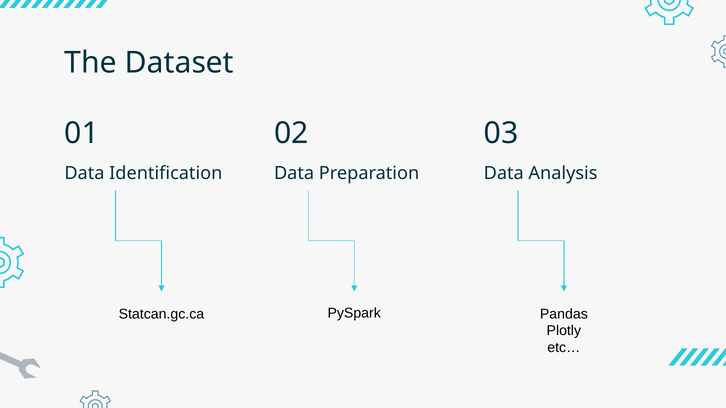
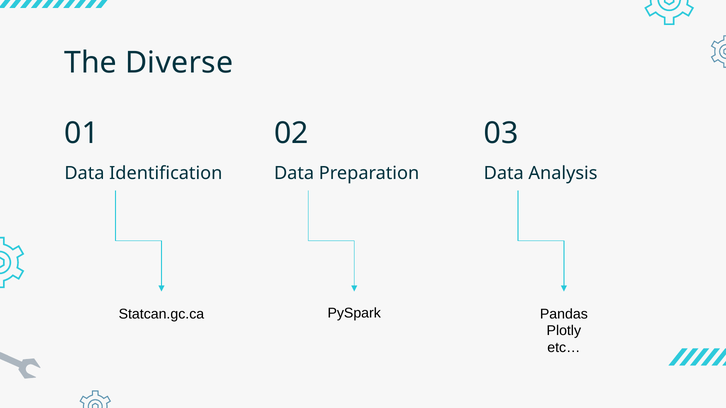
Dataset: Dataset -> Diverse
